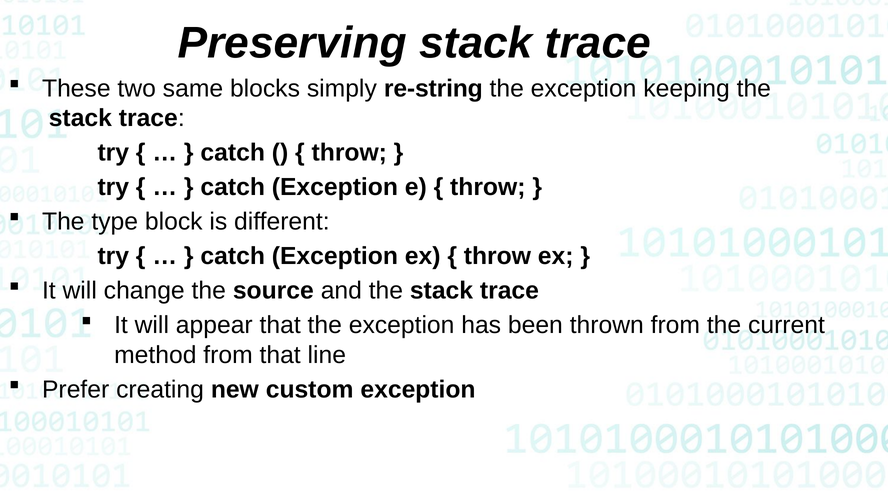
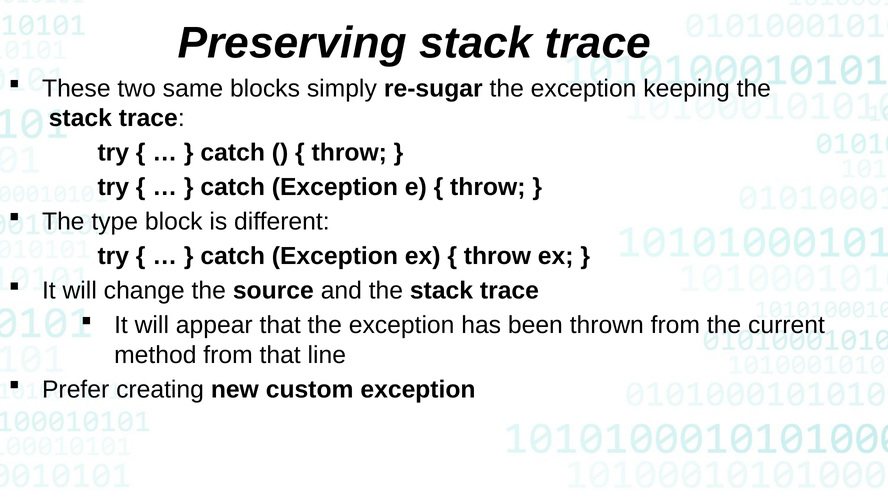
re-string: re-string -> re-sugar
